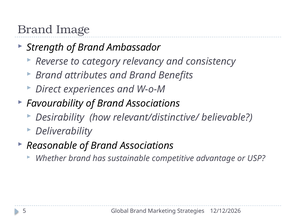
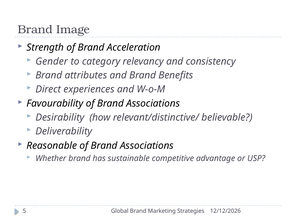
Ambassador: Ambassador -> Acceleration
Reverse: Reverse -> Gender
